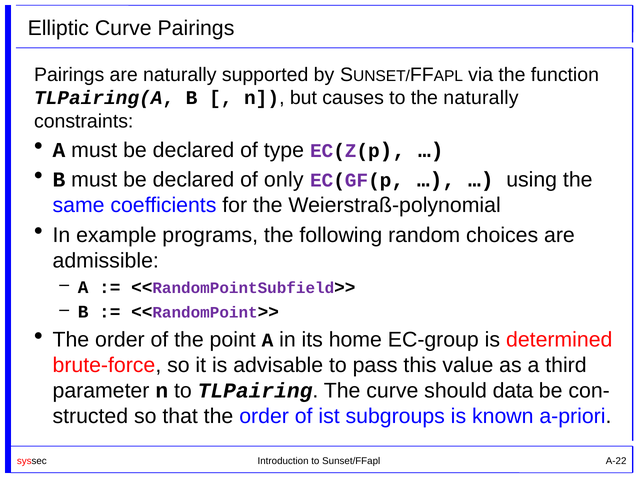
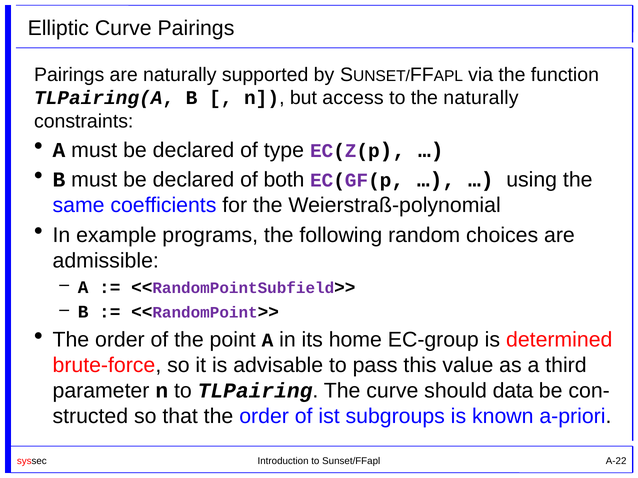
causes: causes -> access
only: only -> both
